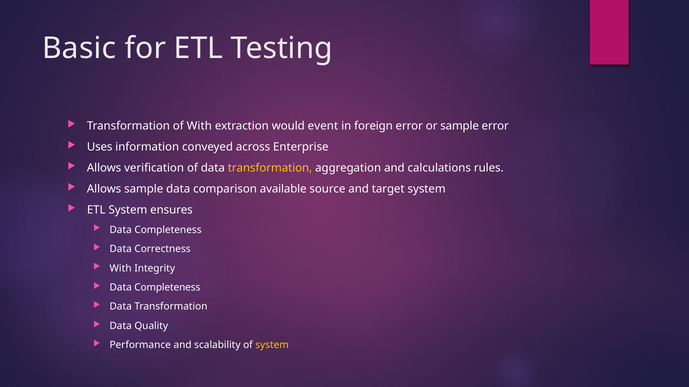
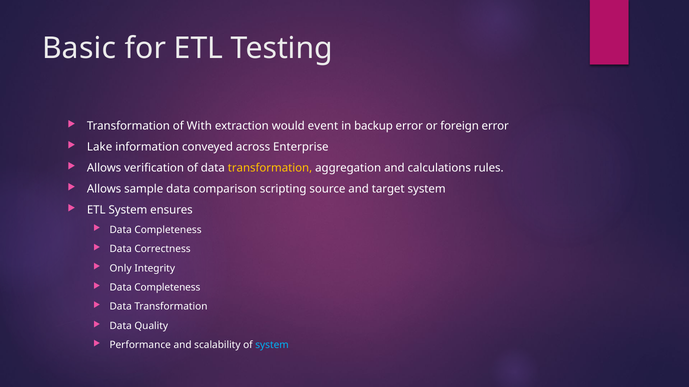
foreign: foreign -> backup
or sample: sample -> foreign
Uses: Uses -> Lake
available: available -> scripting
With at (121, 269): With -> Only
system at (272, 346) colour: yellow -> light blue
